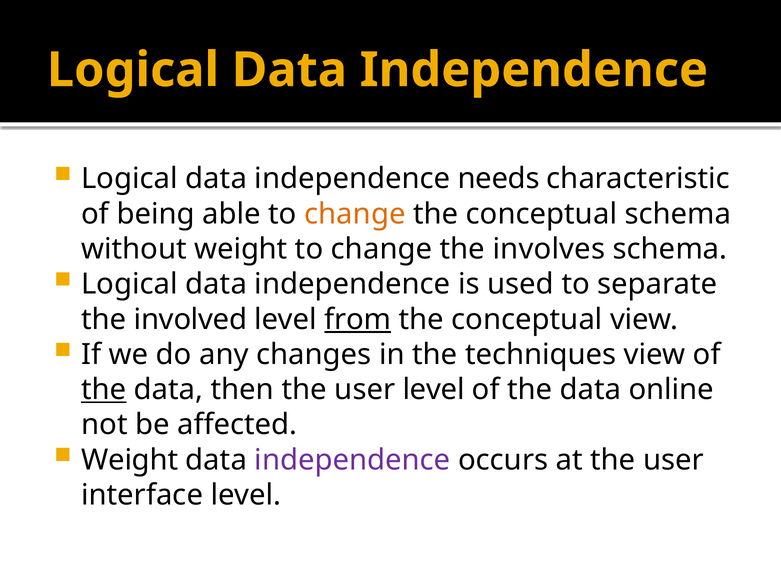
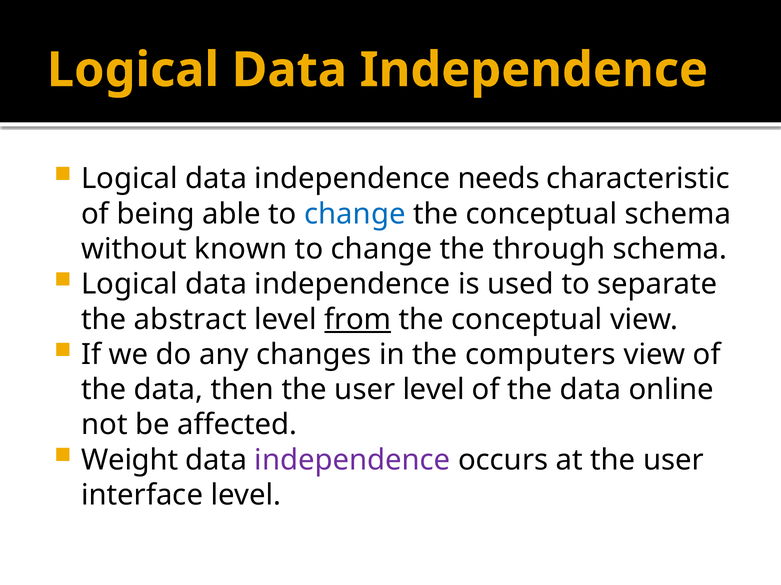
change at (355, 214) colour: orange -> blue
without weight: weight -> known
involves: involves -> through
involved: involved -> abstract
techniques: techniques -> computers
the at (104, 390) underline: present -> none
